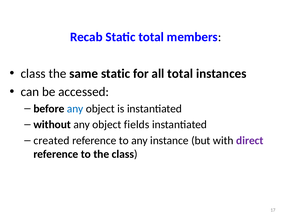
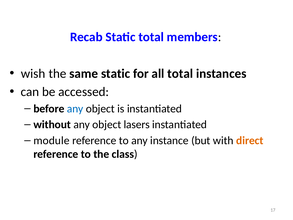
class at (33, 73): class -> wish
fields: fields -> lasers
created: created -> module
direct colour: purple -> orange
